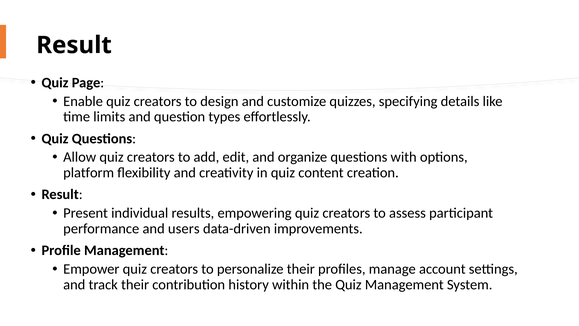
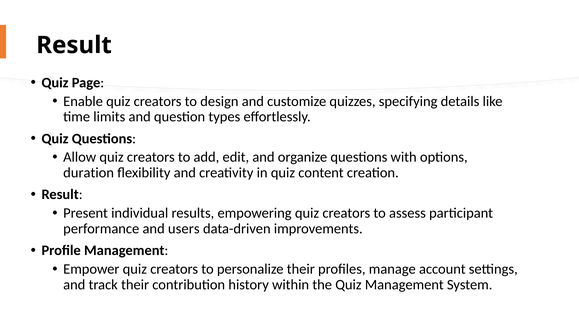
platform: platform -> duration
